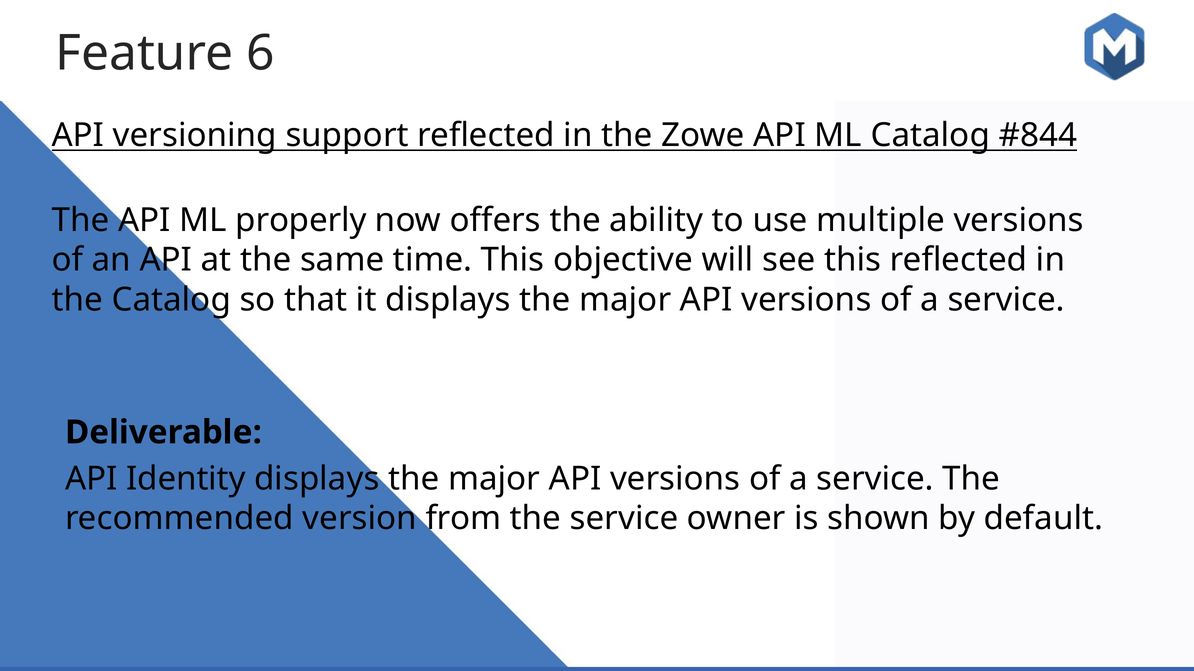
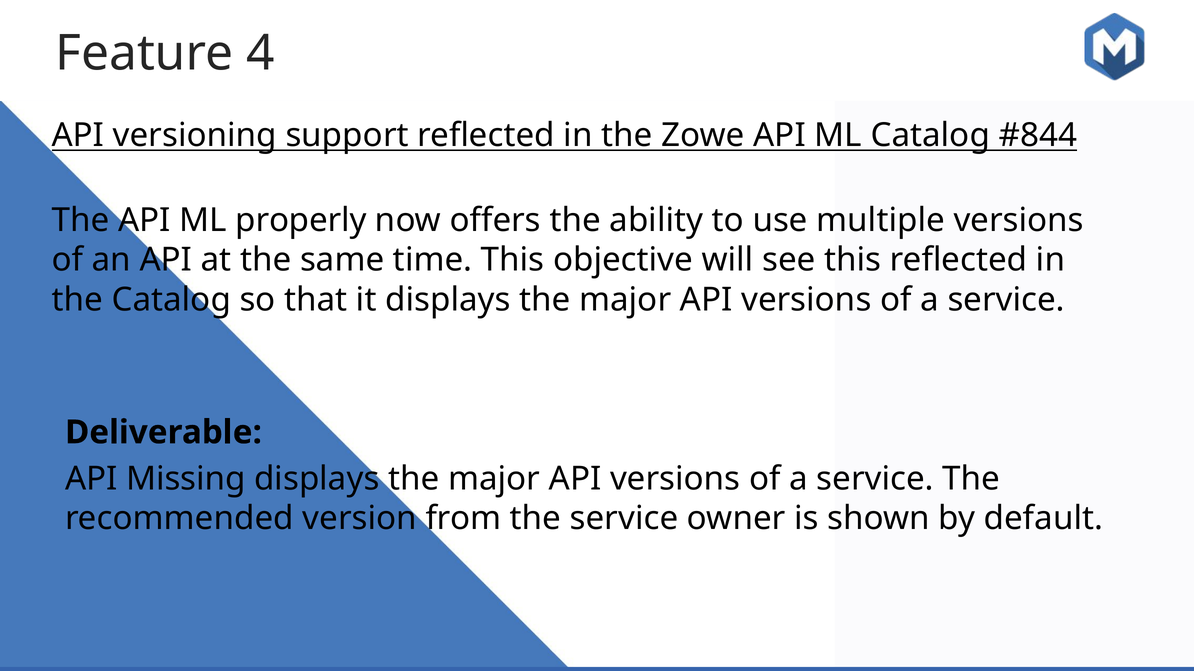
6: 6 -> 4
Identity: Identity -> Missing
